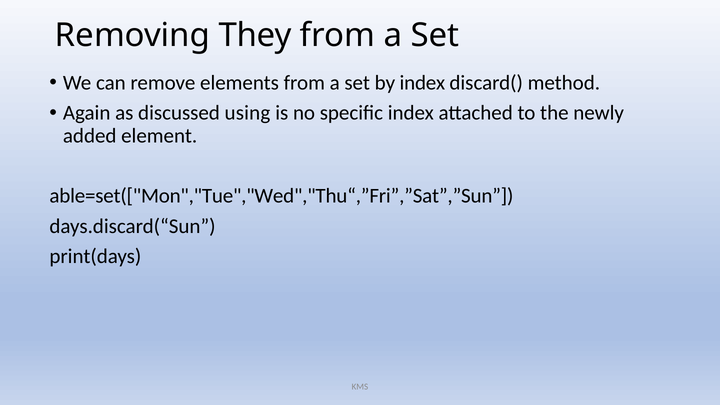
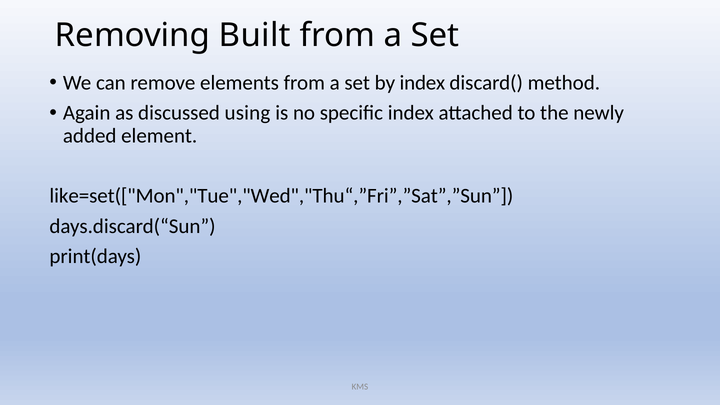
They: They -> Built
able=set(["Mon","Tue","Wed","Thu“,”Fri”,”Sat”,”Sun: able=set(["Mon","Tue","Wed","Thu“,”Fri”,”Sat”,”Sun -> like=set(["Mon","Tue","Wed","Thu“,”Fri”,”Sat”,”Sun
